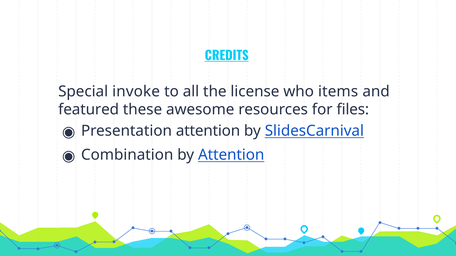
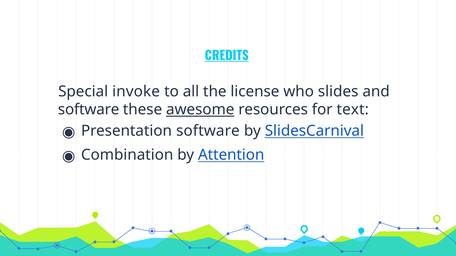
items: items -> slides
featured at (89, 110): featured -> software
awesome underline: none -> present
files: files -> text
Presentation attention: attention -> software
